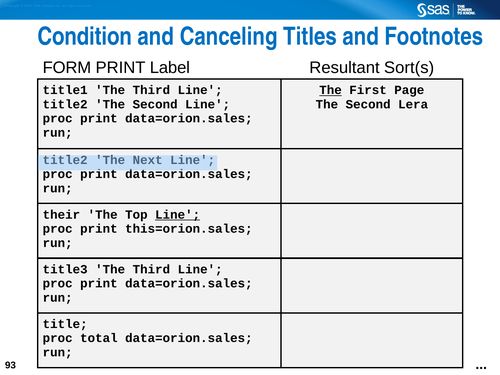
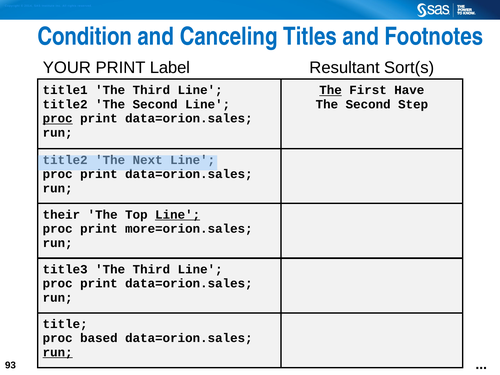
FORM: FORM -> YOUR
Page: Page -> Have
Lera: Lera -> Step
proc at (58, 119) underline: none -> present
this=orion.sales: this=orion.sales -> more=orion.sales
total: total -> based
run at (58, 352) underline: none -> present
